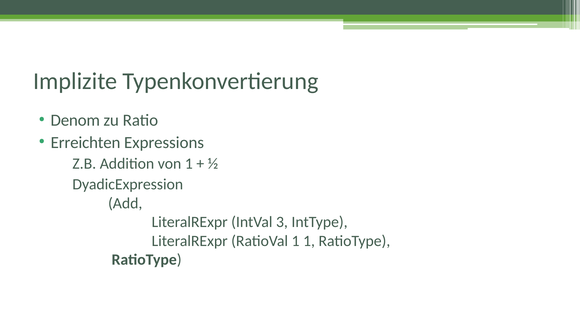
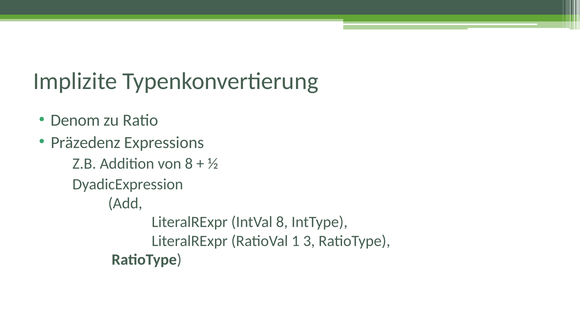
Erreichten: Erreichten -> Präzedenz
von 1: 1 -> 8
IntVal 3: 3 -> 8
1 1: 1 -> 3
